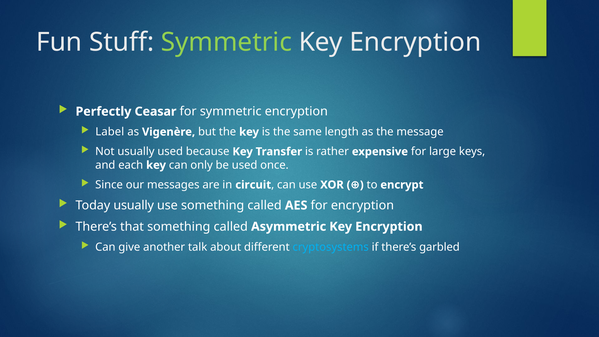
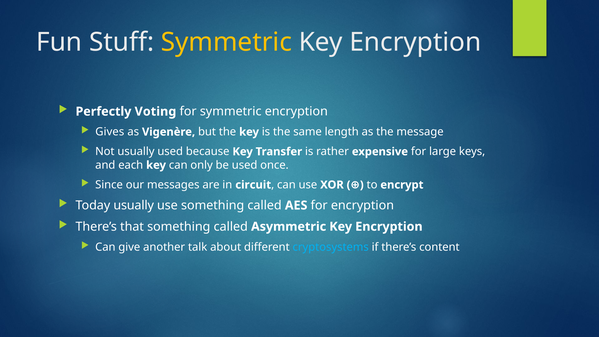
Symmetric at (226, 42) colour: light green -> yellow
Ceasar: Ceasar -> Voting
Label: Label -> Gives
garbled: garbled -> content
